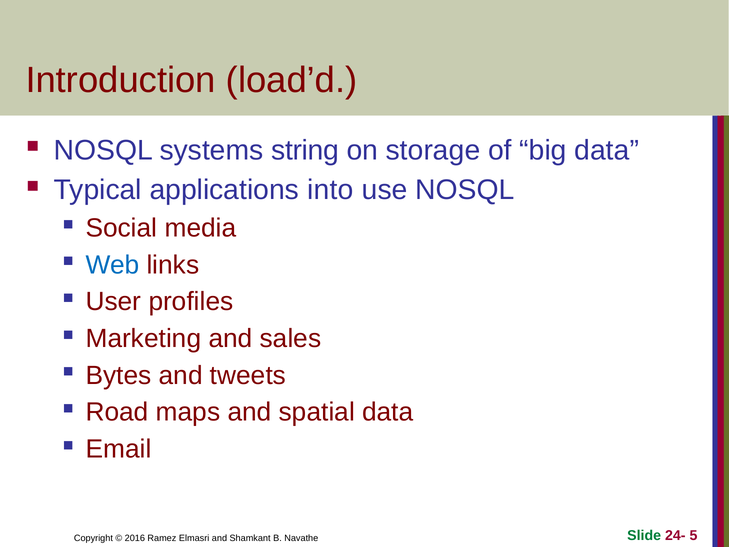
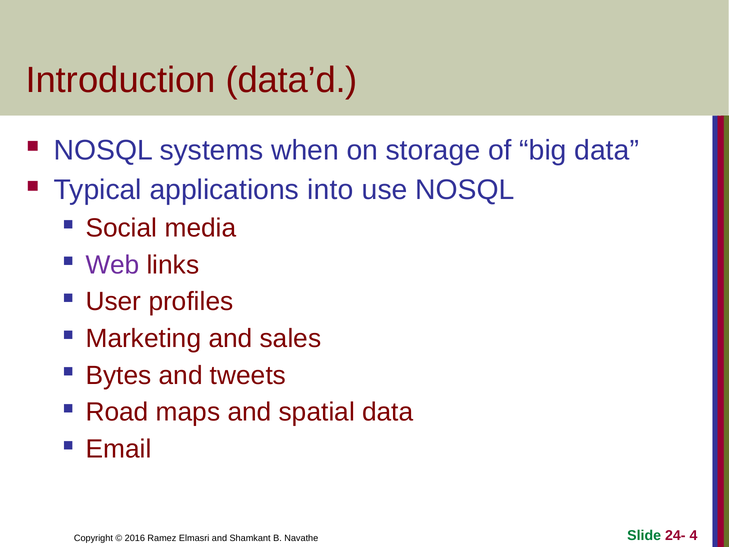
load’d: load’d -> data’d
string: string -> when
Web colour: blue -> purple
5: 5 -> 4
